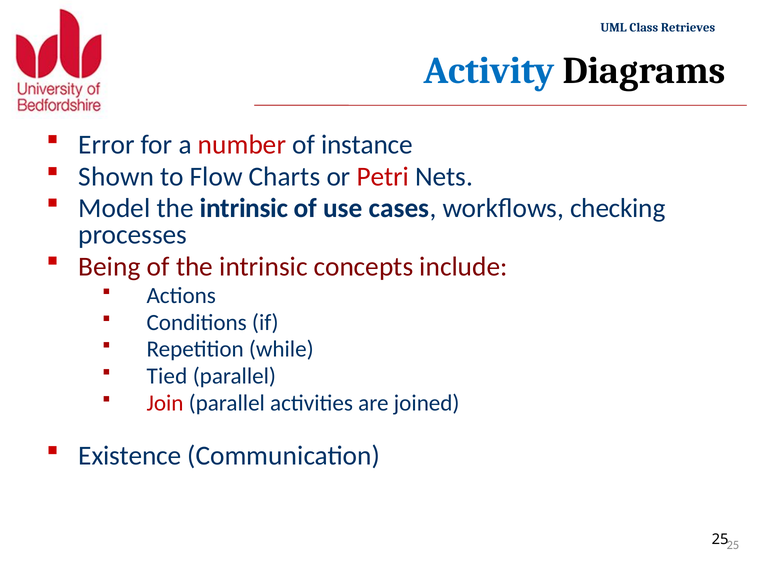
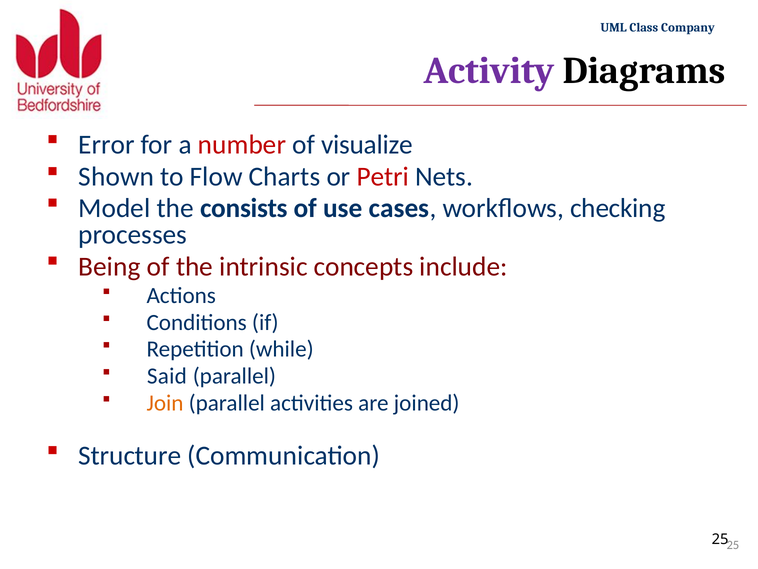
Retrieves: Retrieves -> Company
Activity colour: blue -> purple
instance: instance -> visualize
Model the intrinsic: intrinsic -> consists
Tied: Tied -> Said
Join colour: red -> orange
Existence: Existence -> Structure
